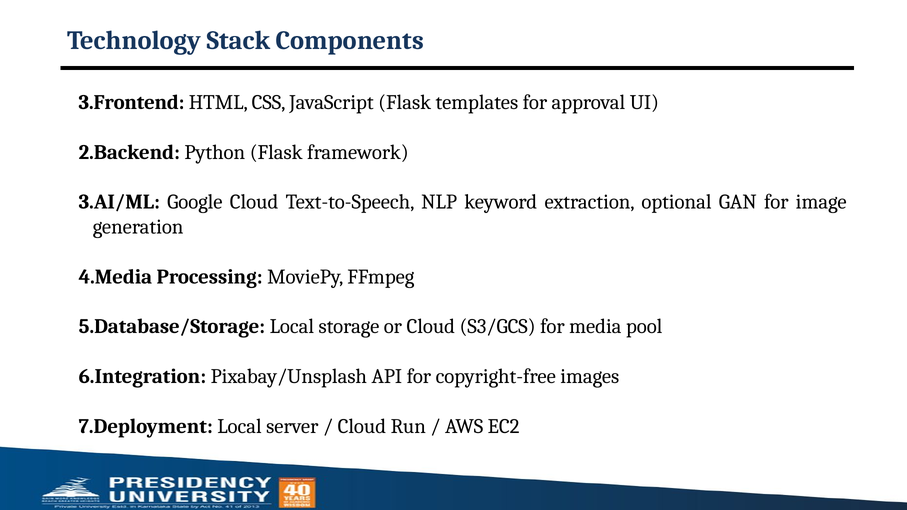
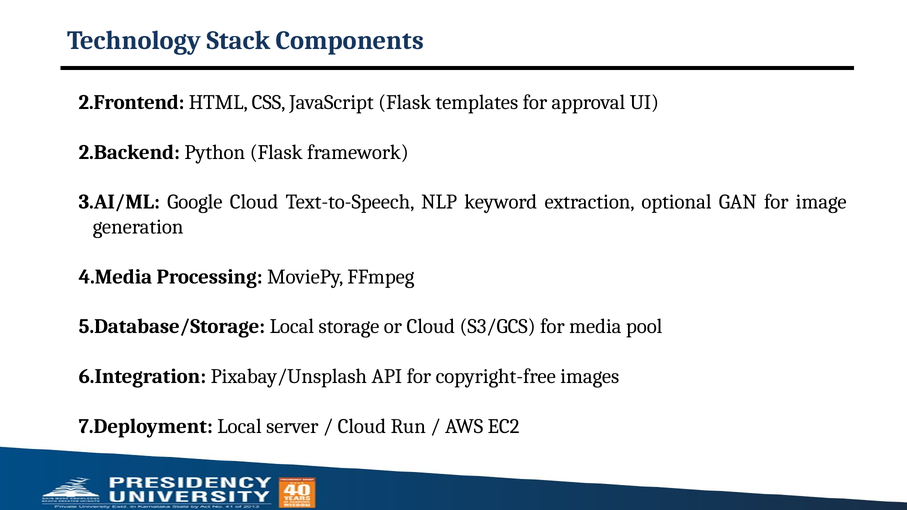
3.Frontend: 3.Frontend -> 2.Frontend
